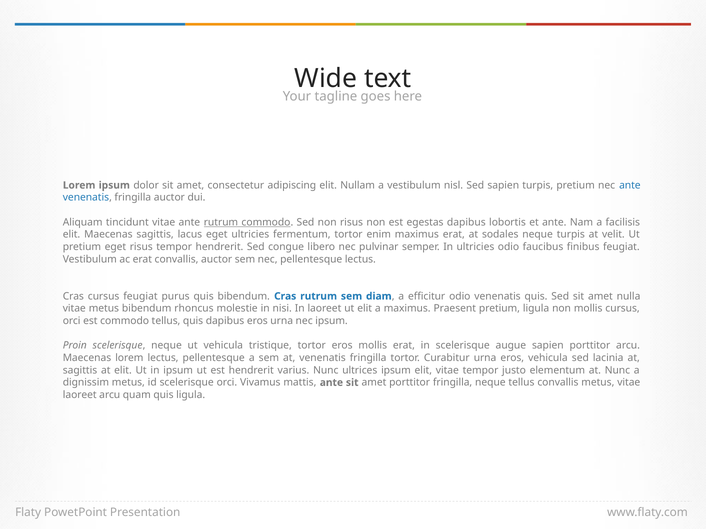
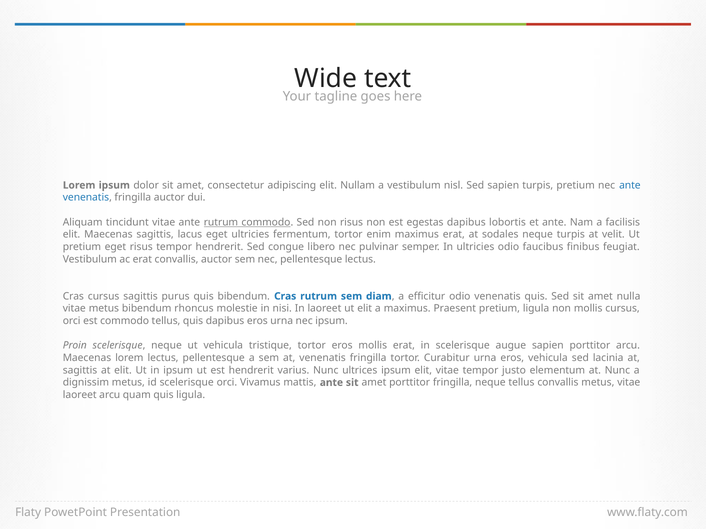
cursus feugiat: feugiat -> sagittis
